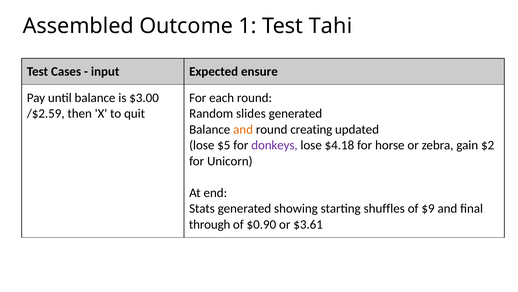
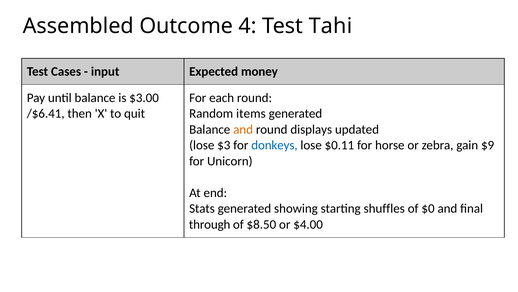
1: 1 -> 4
ensure: ensure -> money
/$2.59: /$2.59 -> /$6.41
slides: slides -> items
creating: creating -> displays
$5: $5 -> $3
donkeys colour: purple -> blue
$4.18: $4.18 -> $0.11
$2: $2 -> $9
$9: $9 -> $0
$0.90: $0.90 -> $8.50
$3.61: $3.61 -> $4.00
